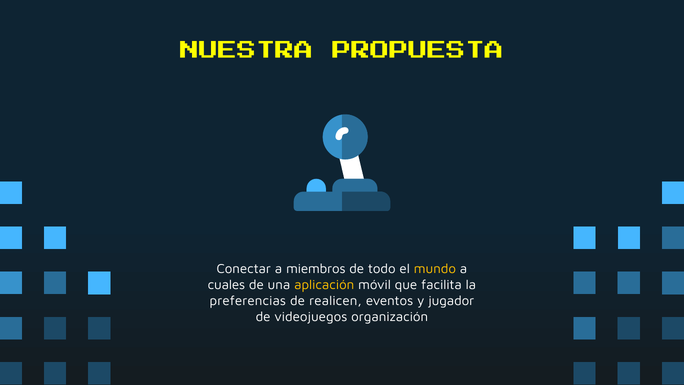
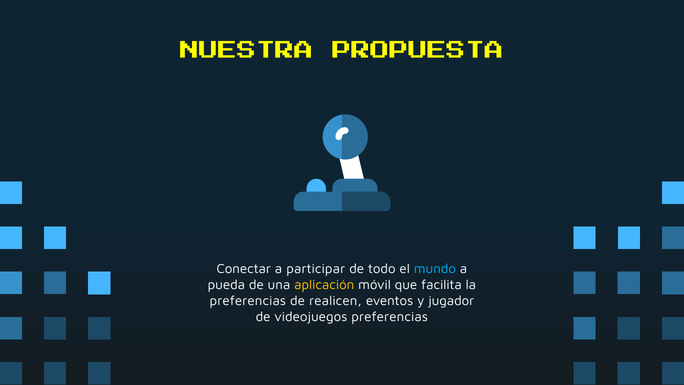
miembros: miembros -> participar
mundo colour: yellow -> light blue
cuales: cuales -> pueda
videojuegos organización: organización -> preferencias
